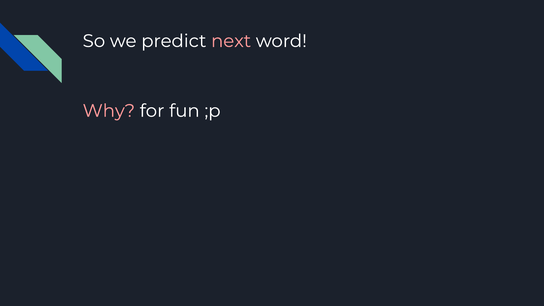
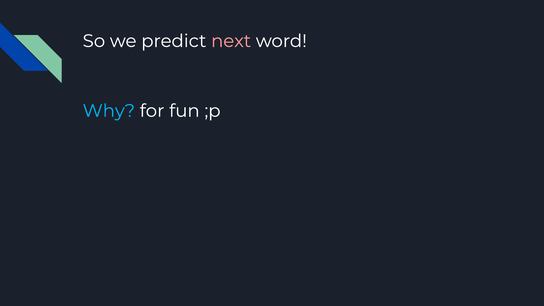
Why colour: pink -> light blue
